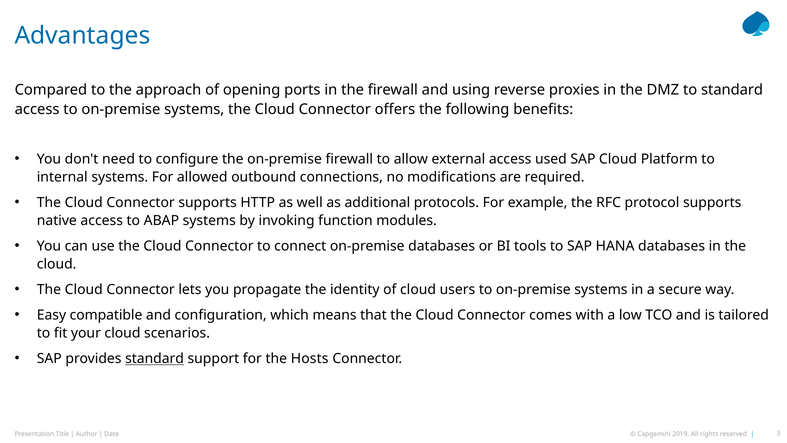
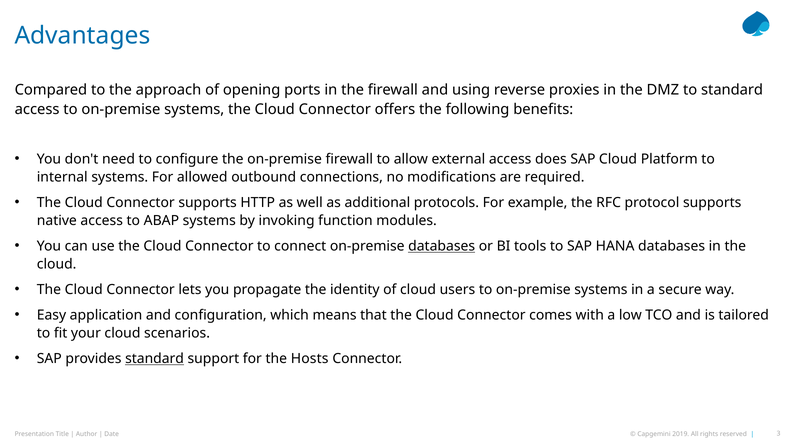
used: used -> does
databases at (442, 246) underline: none -> present
compatible: compatible -> application
